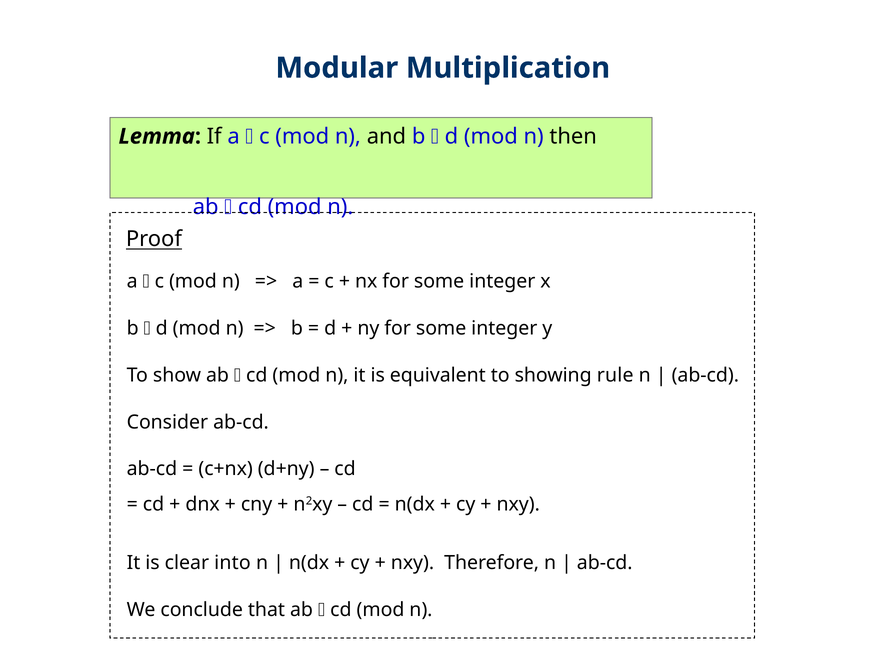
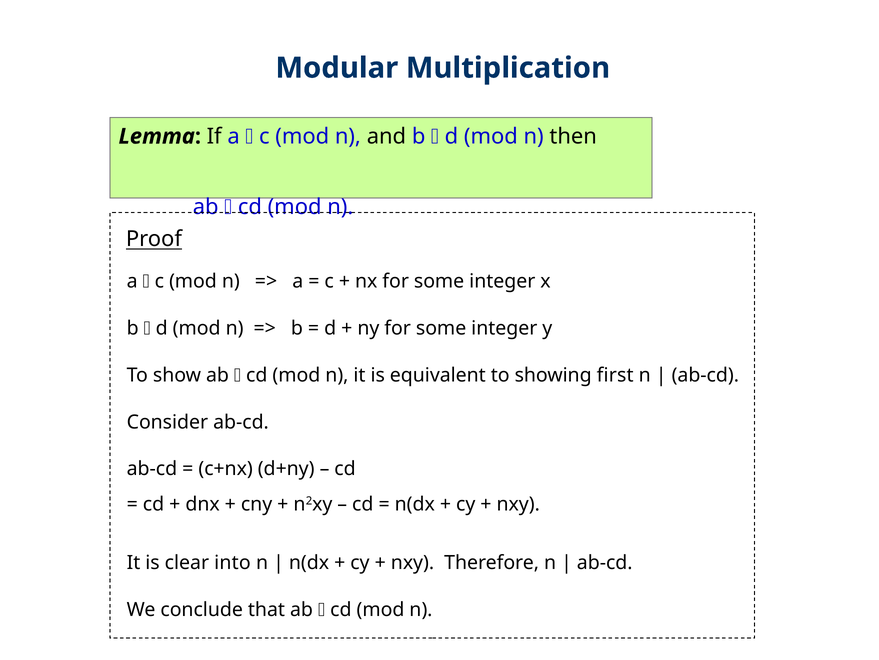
rule: rule -> first
